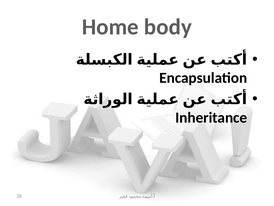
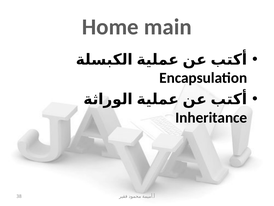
body: body -> main
